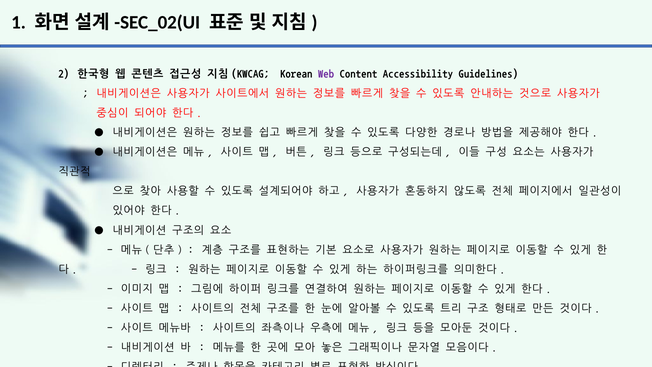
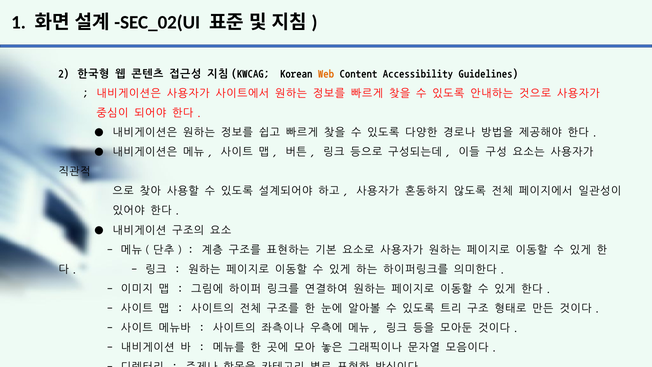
Web colour: purple -> orange
